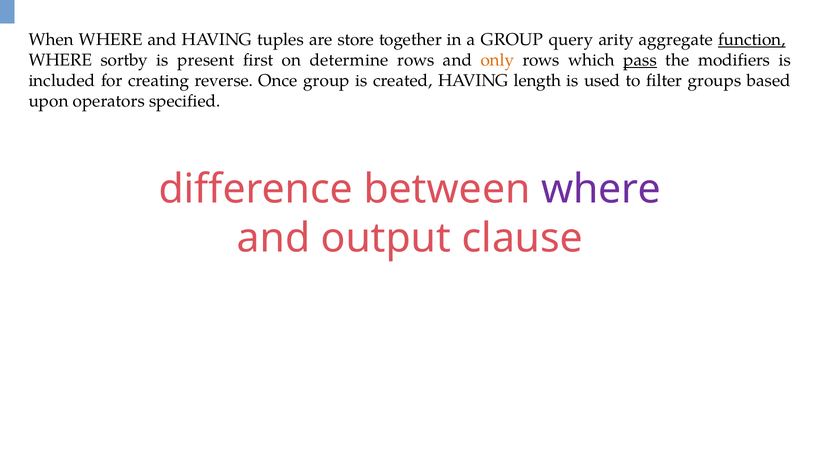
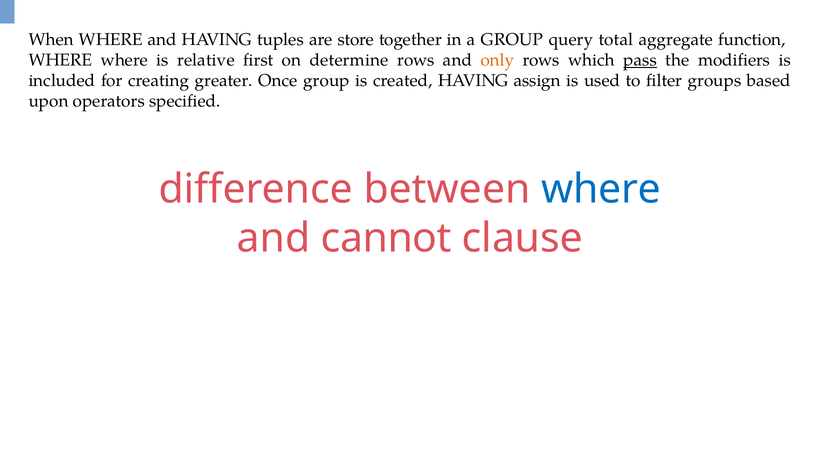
arity: arity -> total
function underline: present -> none
WHERE sortby: sortby -> where
present: present -> relative
reverse: reverse -> greater
length: length -> assign
where at (601, 189) colour: purple -> blue
output: output -> cannot
